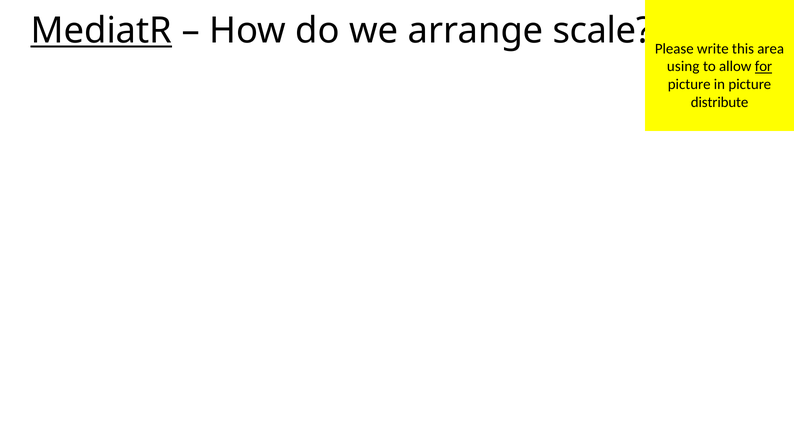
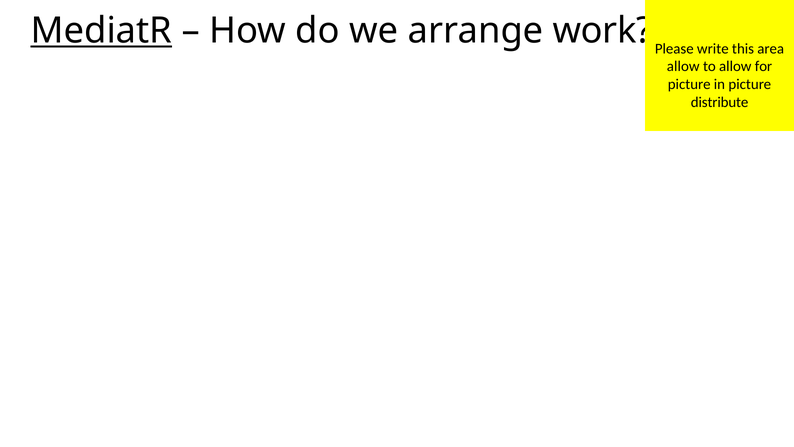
scale: scale -> work
using at (683, 66): using -> allow
for underline: present -> none
